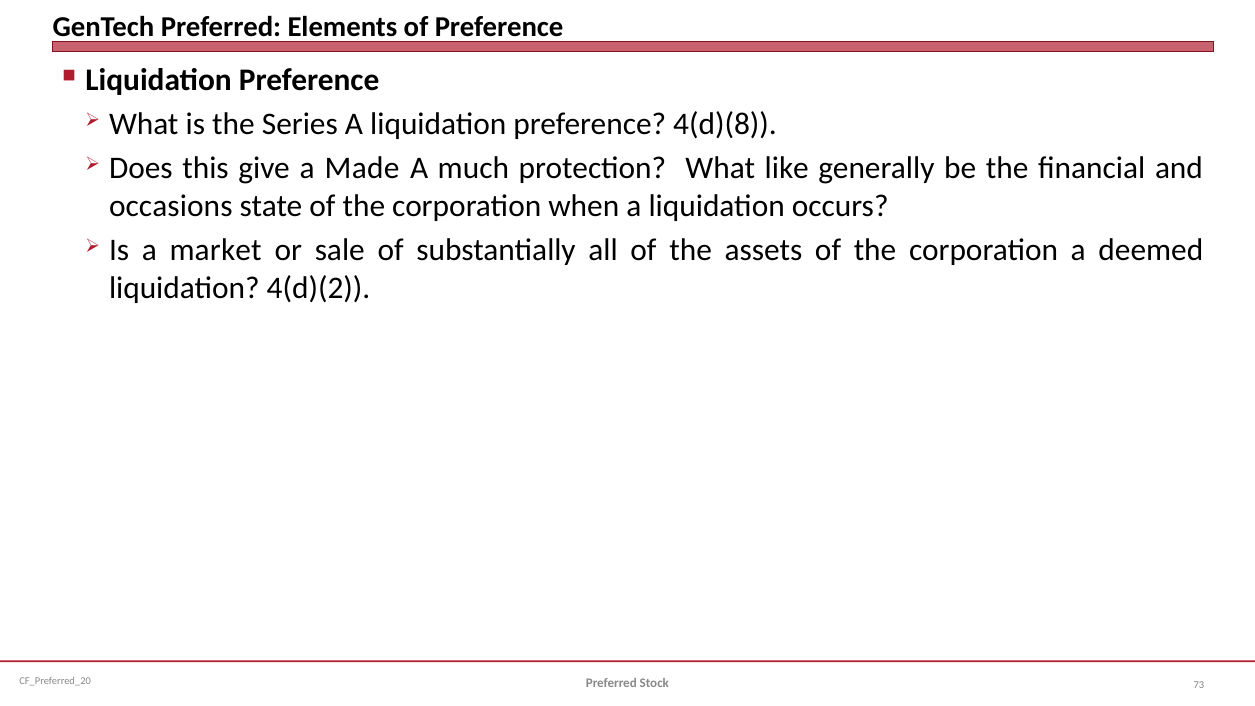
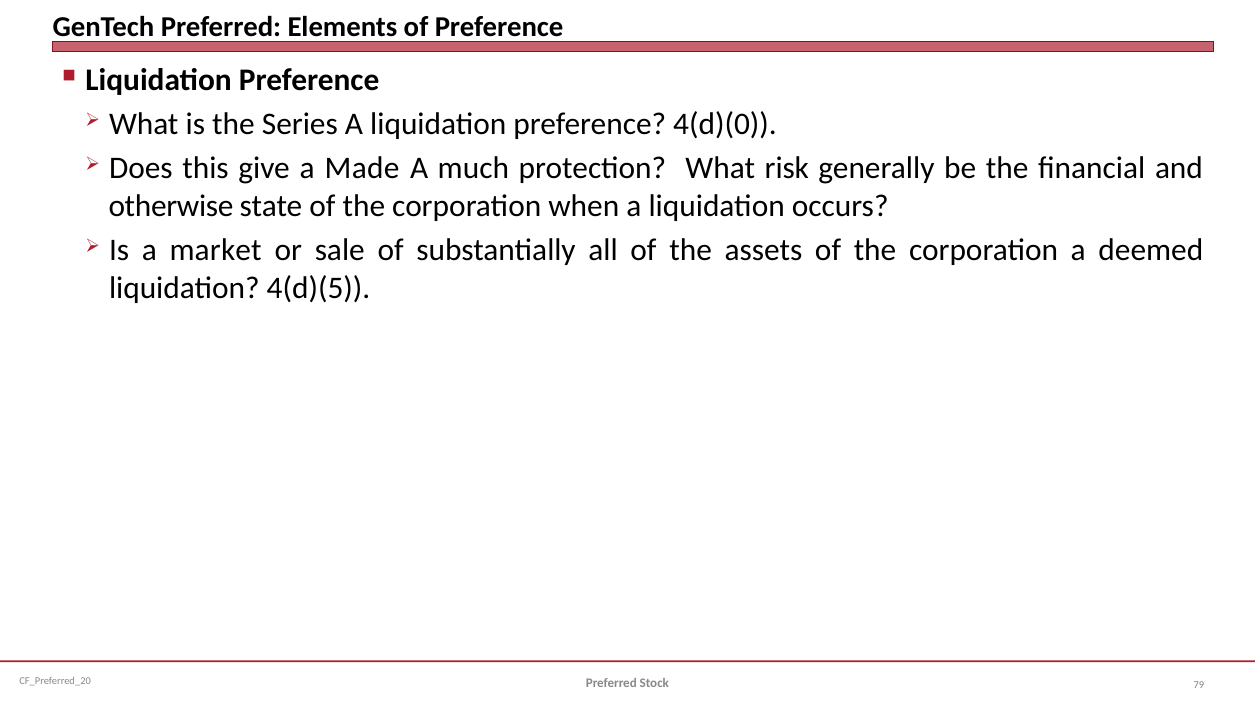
4(d)(8: 4(d)(8 -> 4(d)(0
like: like -> risk
occasions: occasions -> otherwise
4(d)(2: 4(d)(2 -> 4(d)(5
73: 73 -> 79
